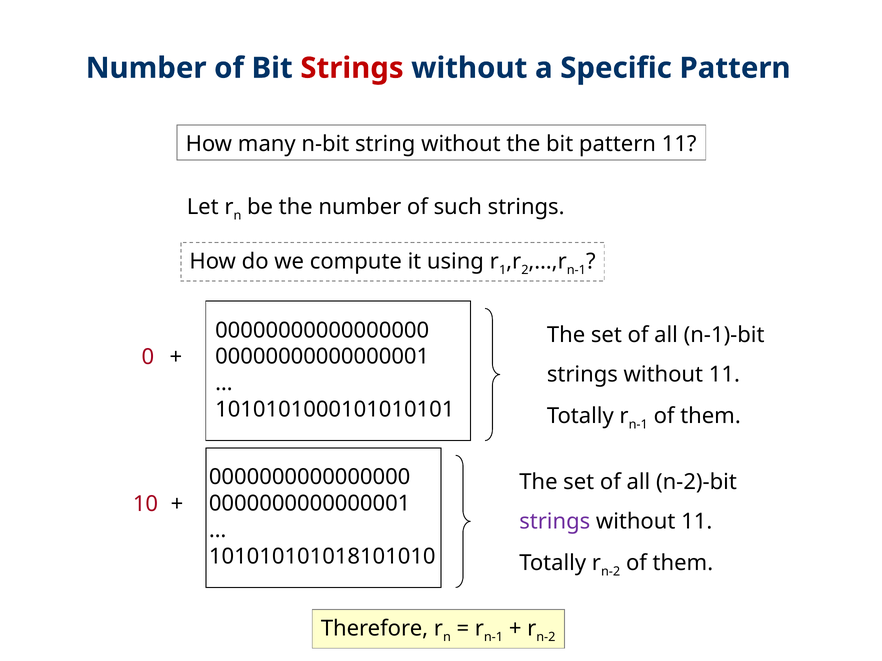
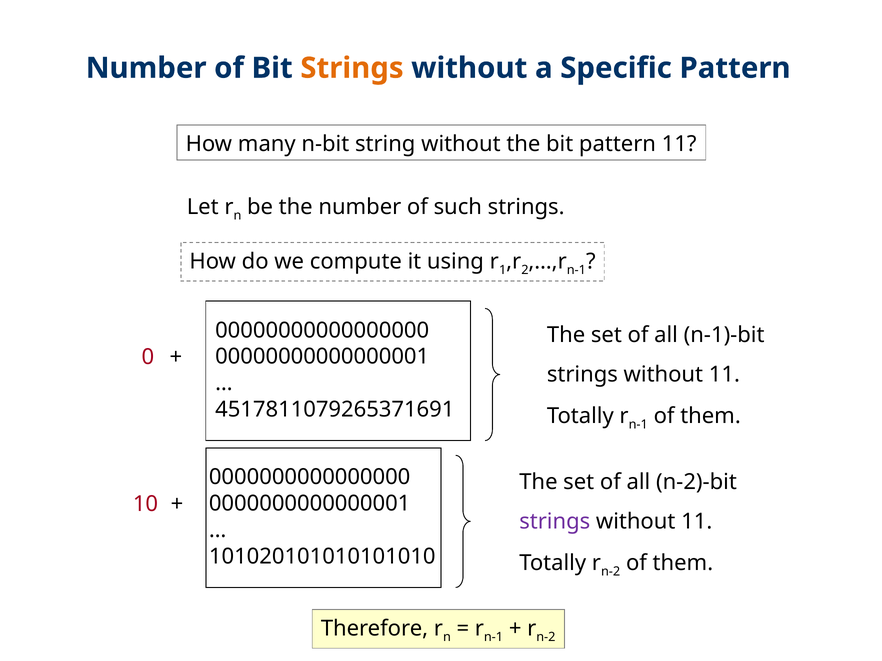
Strings at (352, 68) colour: red -> orange
1010101000101010101: 1010101000101010101 -> 4517811079265371691
101010101018101010: 101010101018101010 -> 101020101010101010
